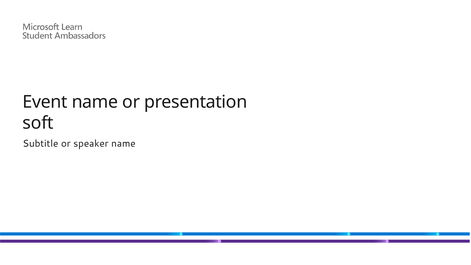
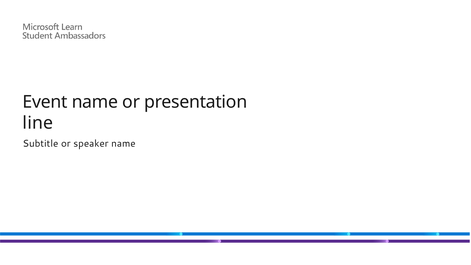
soft: soft -> line
